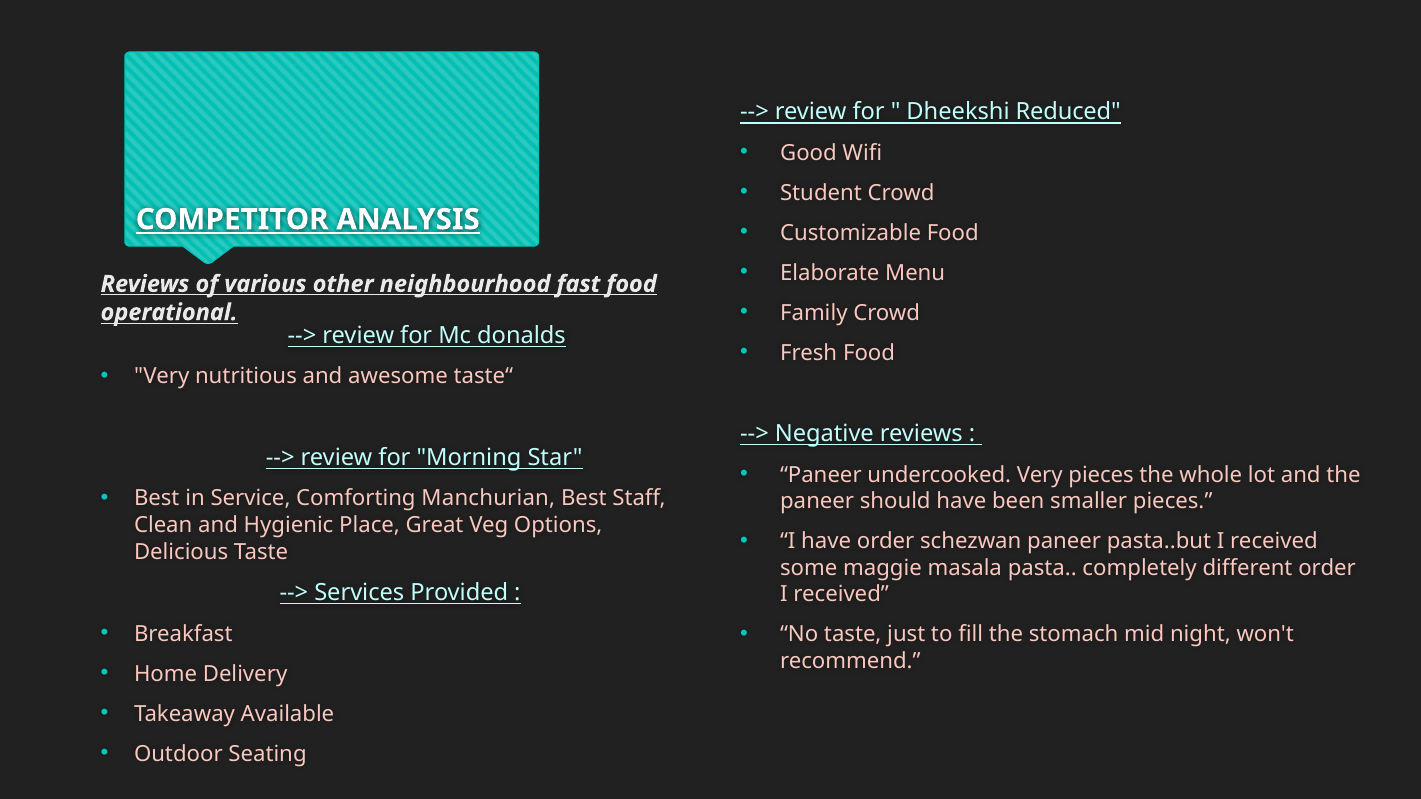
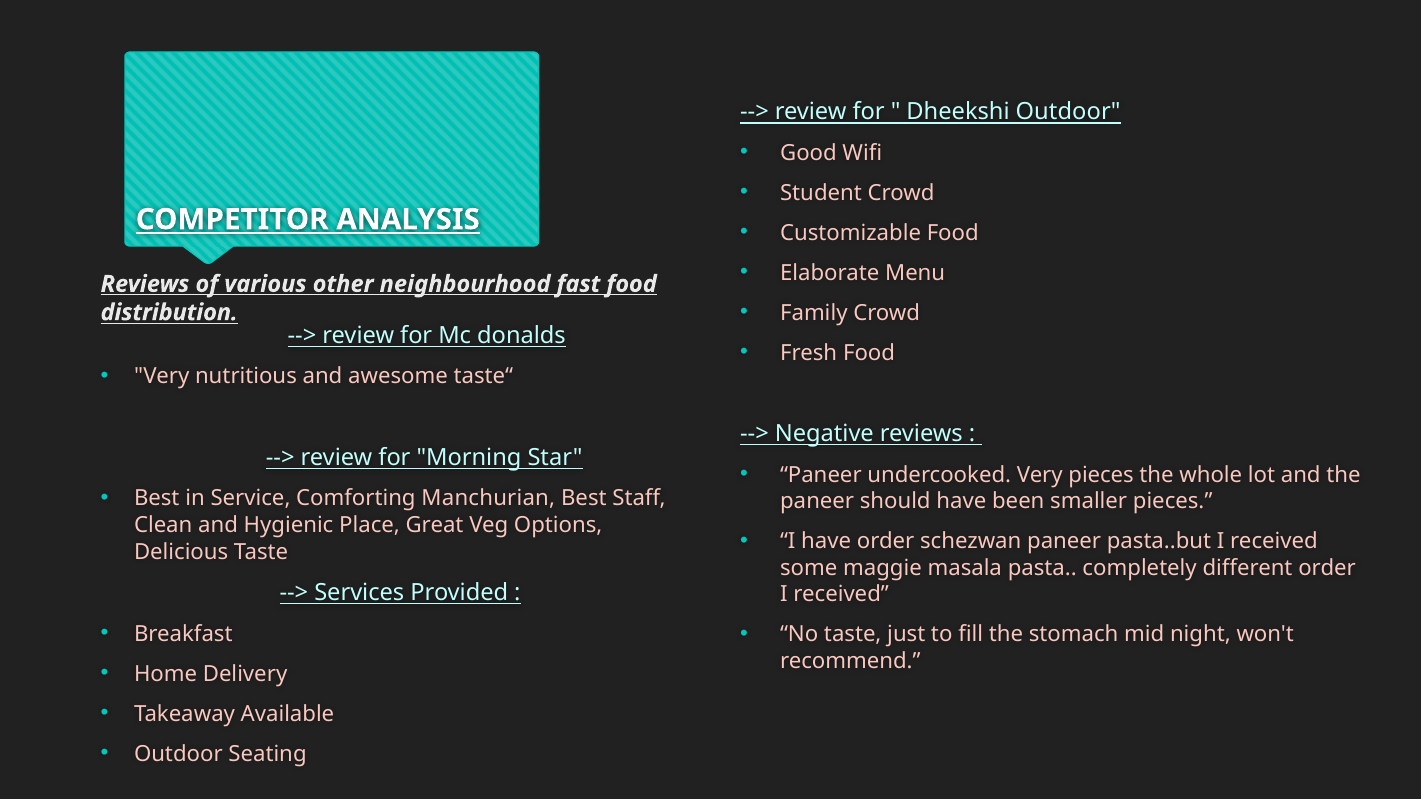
Dheekshi Reduced: Reduced -> Outdoor
operational: operational -> distribution
